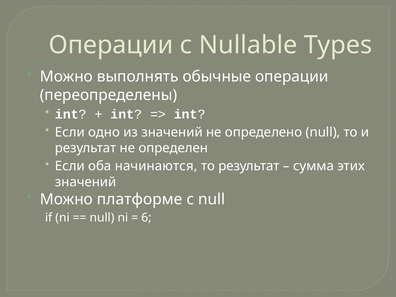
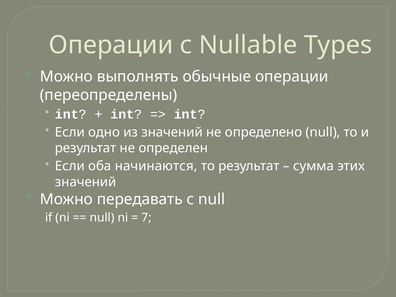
платформе: платформе -> передавать
6: 6 -> 7
